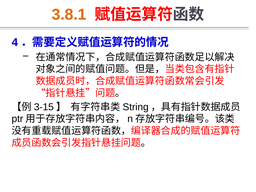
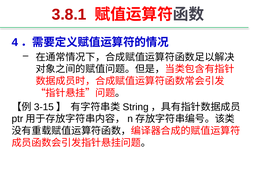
3.8.1 colour: orange -> red
